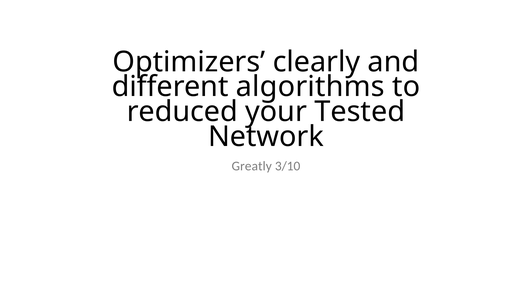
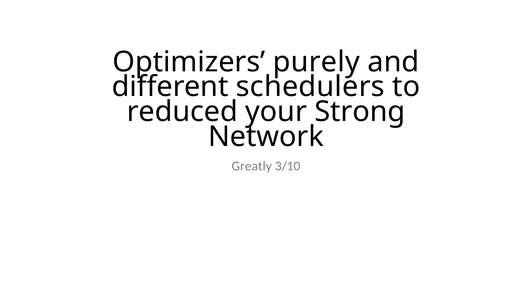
clearly: clearly -> purely
algorithms: algorithms -> schedulers
Tested: Tested -> Strong
